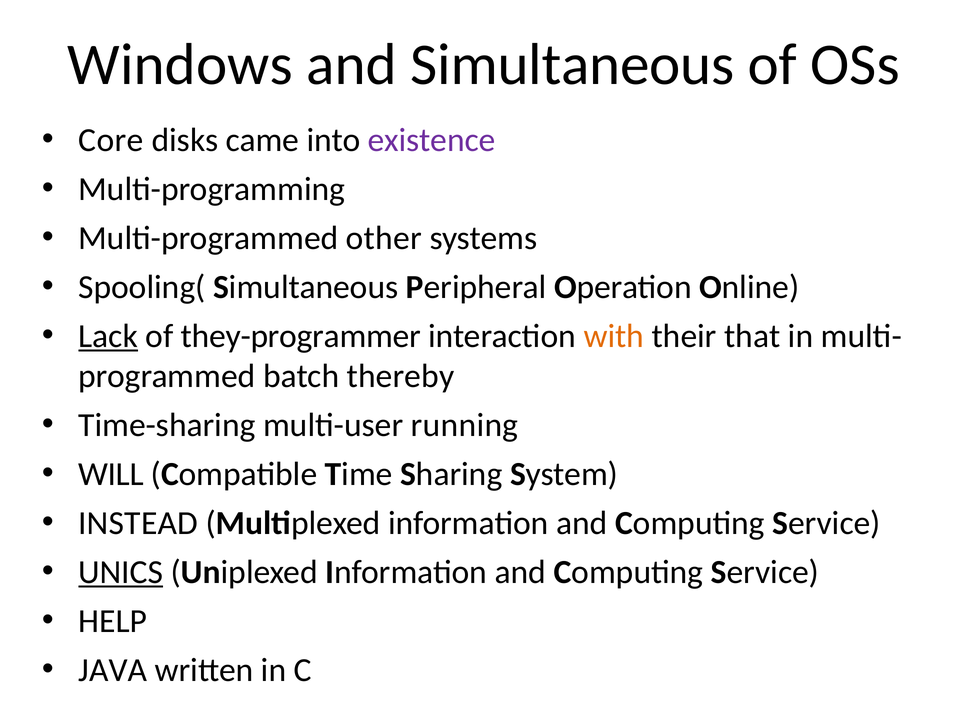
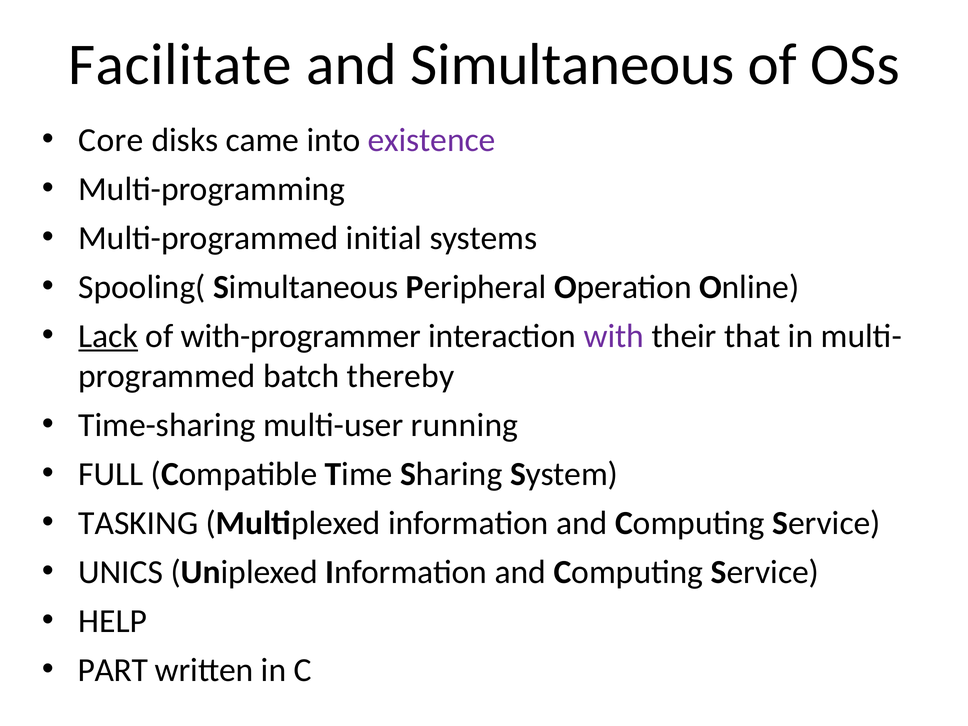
Windows: Windows -> Facilitate
other: other -> initial
they-programmer: they-programmer -> with-programmer
with colour: orange -> purple
WILL: WILL -> FULL
INSTEAD: INSTEAD -> TASKING
UNICS underline: present -> none
JAVA: JAVA -> PART
